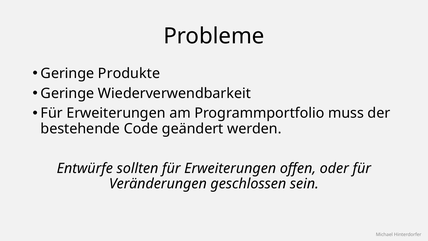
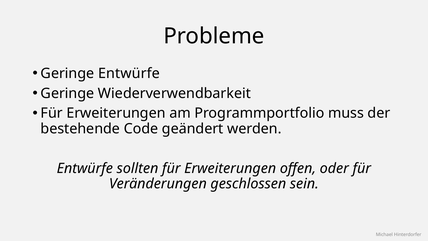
Geringe Produkte: Produkte -> Entwürfe
